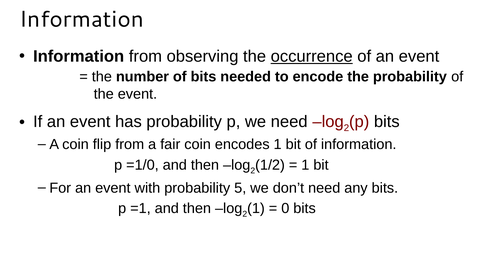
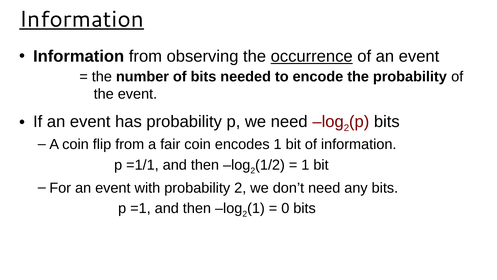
Information at (82, 19) underline: none -> present
=1/0: =1/0 -> =1/1
probability 5: 5 -> 2
